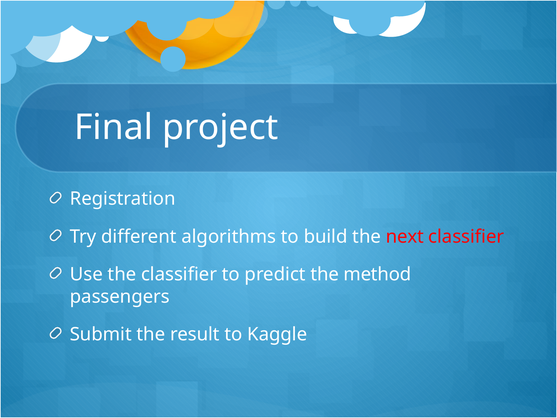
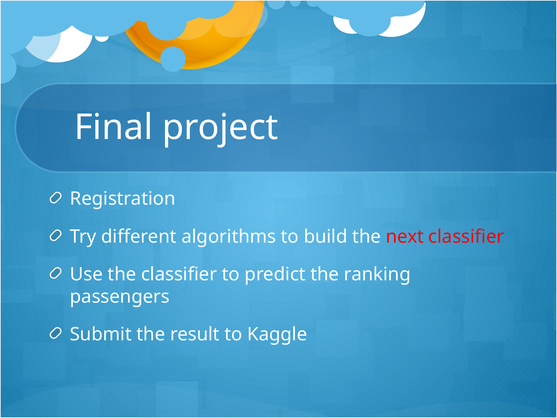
method: method -> ranking
